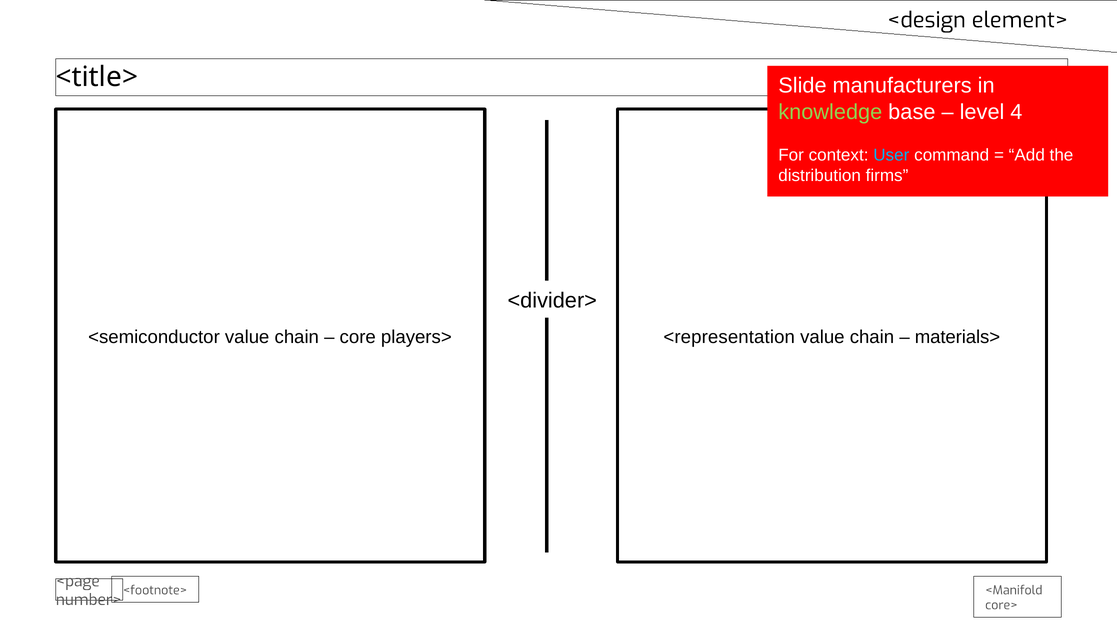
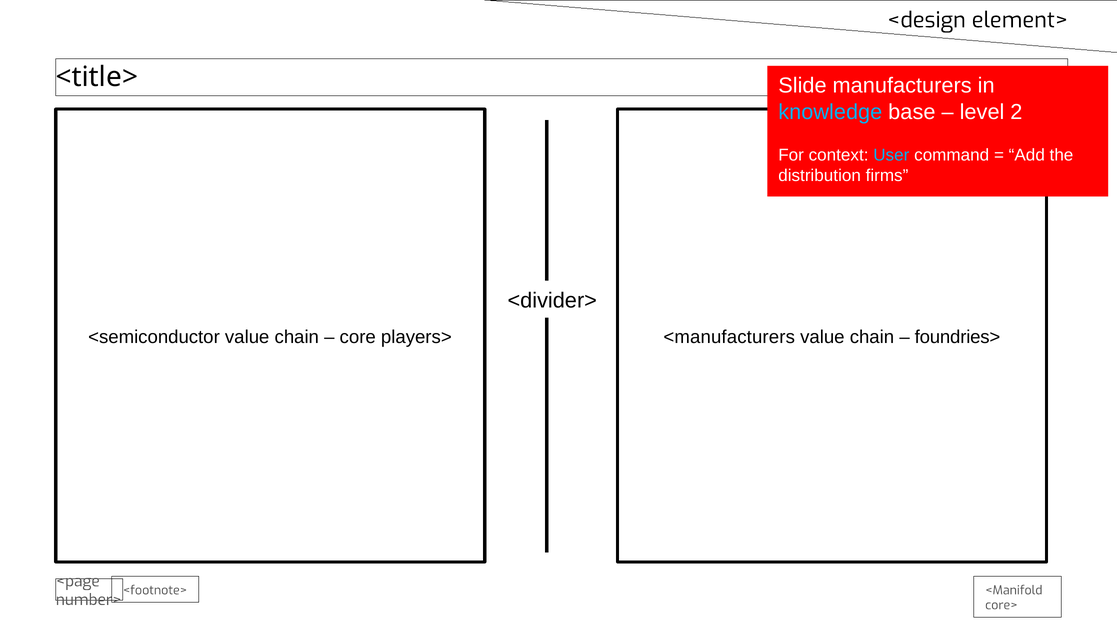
knowledge colour: light green -> light blue
4: 4 -> 2
<representation: <representation -> <manufacturers
materials>: materials> -> foundries>
